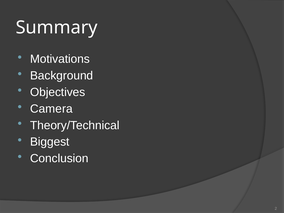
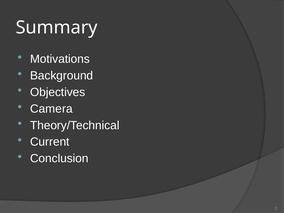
Biggest: Biggest -> Current
